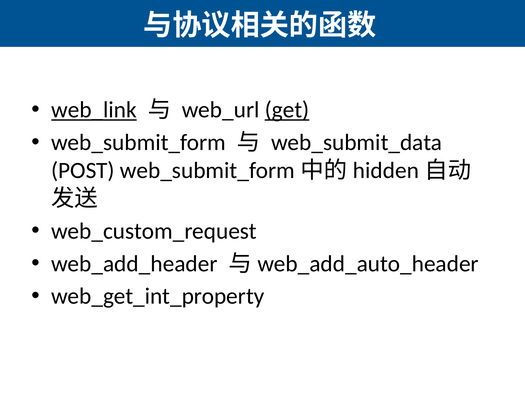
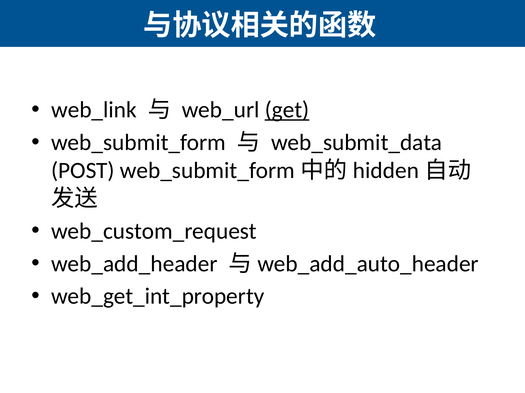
web_link underline: present -> none
